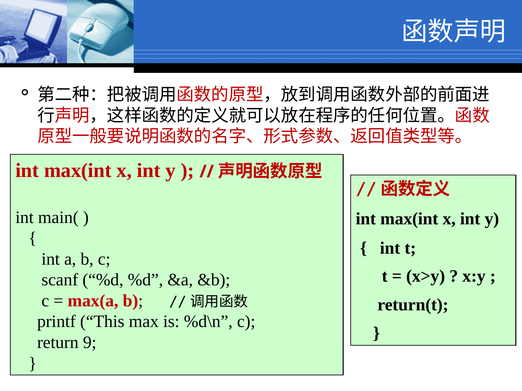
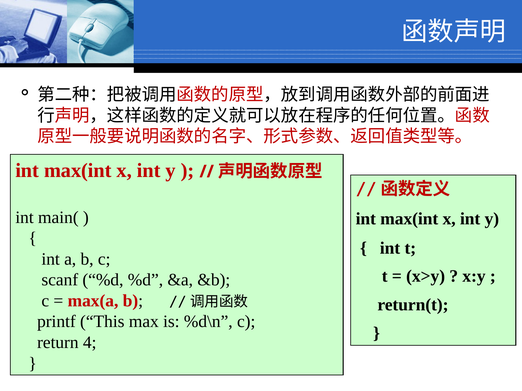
9: 9 -> 4
